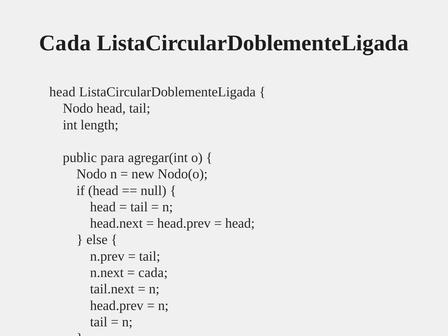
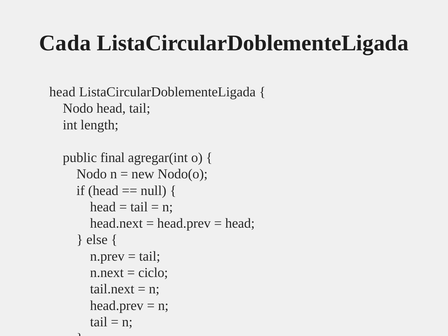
para: para -> final
cada at (153, 273): cada -> ciclo
